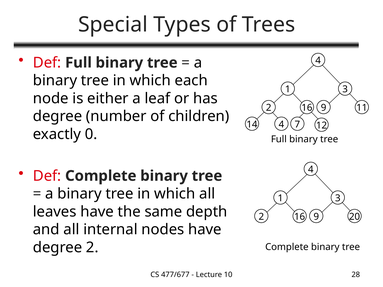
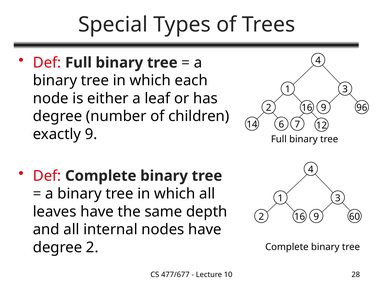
11: 11 -> 96
14 4: 4 -> 6
exactly 0: 0 -> 9
20: 20 -> 60
